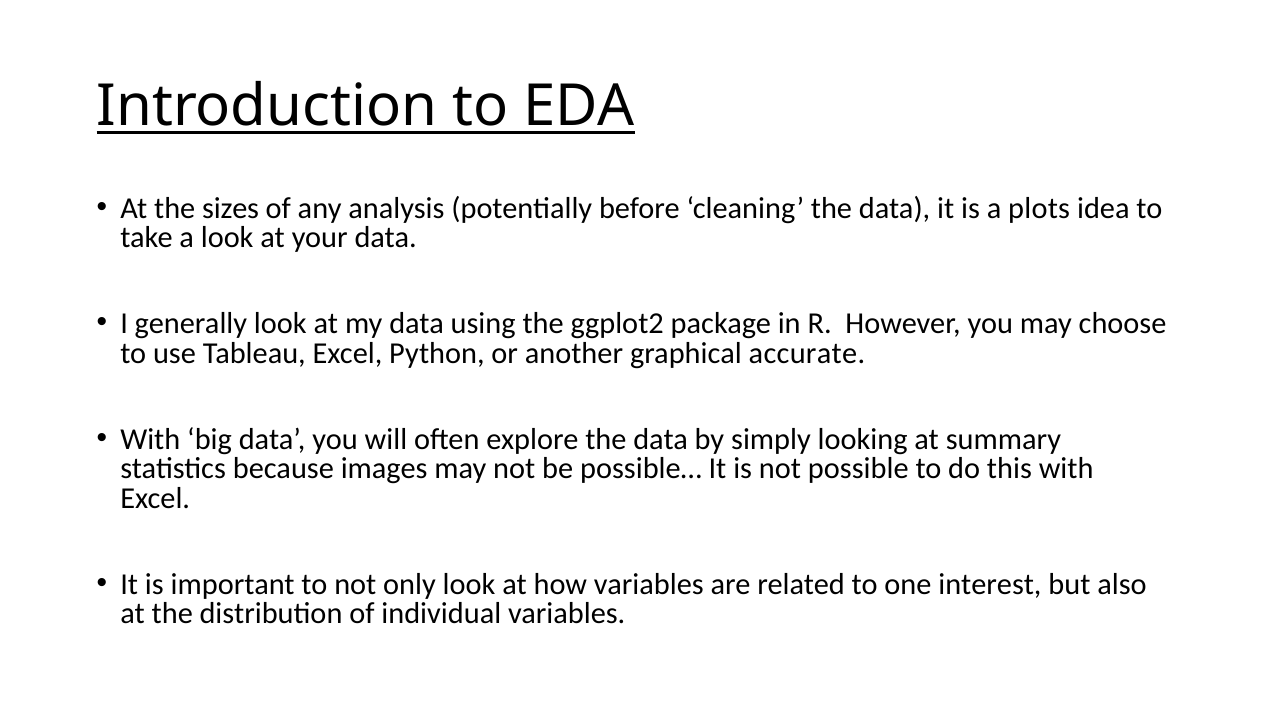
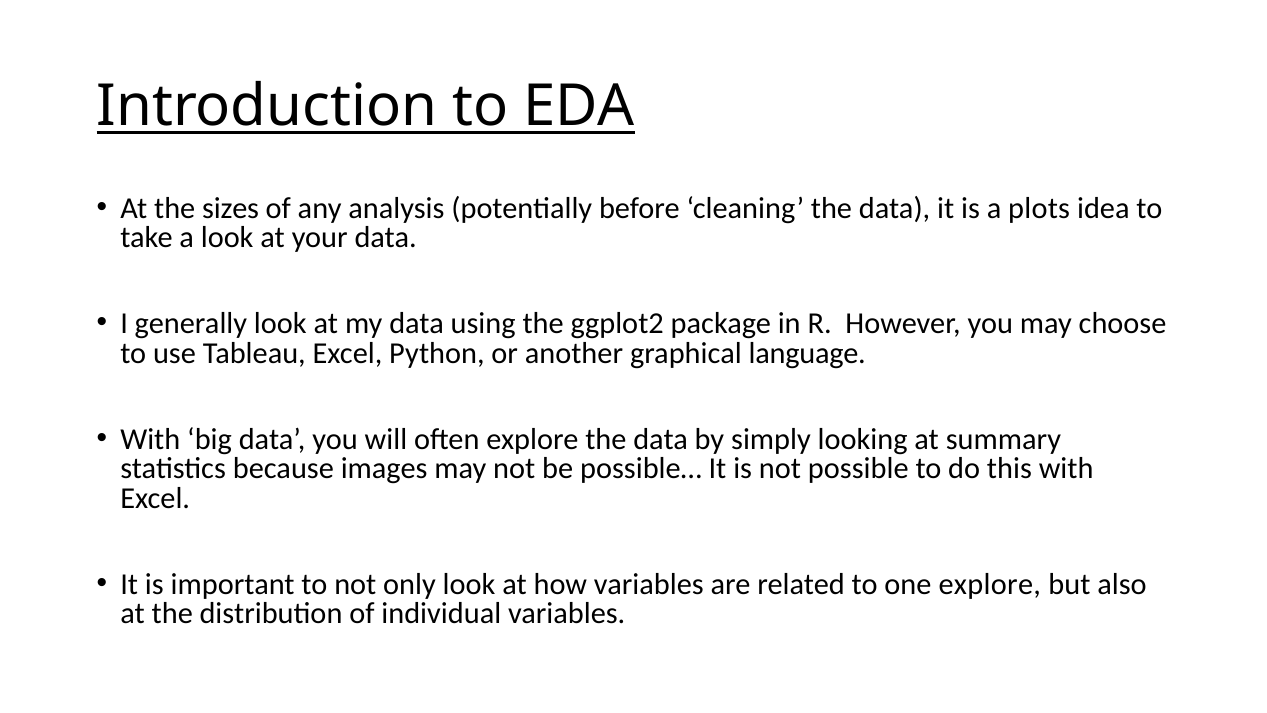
accurate: accurate -> language
one interest: interest -> explore
